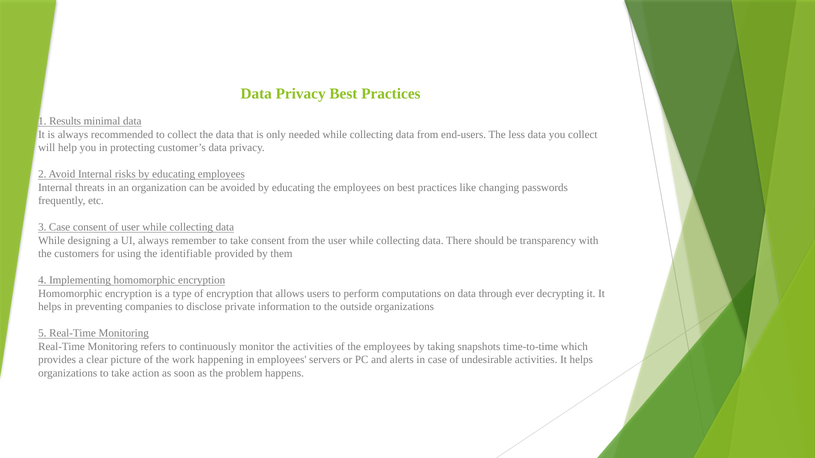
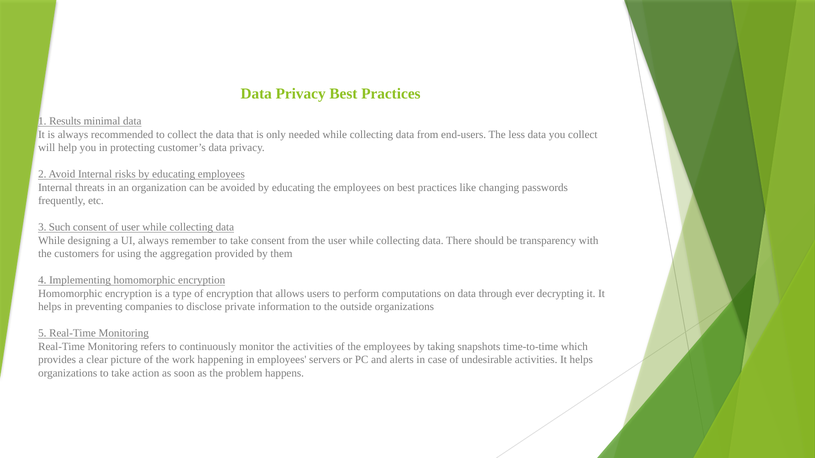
3 Case: Case -> Such
identifiable: identifiable -> aggregation
